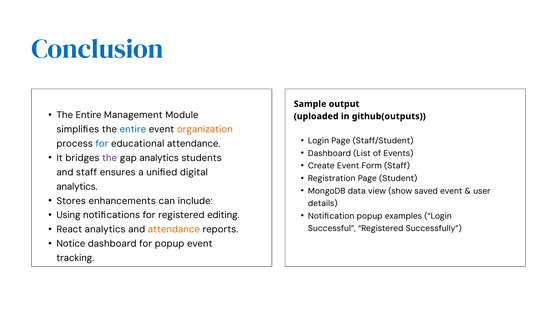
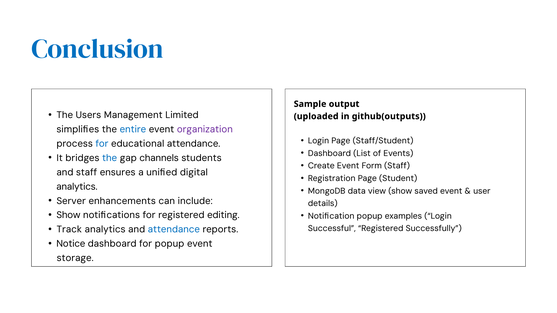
Entire at (89, 115): Entire -> Users
Module: Module -> Limited
organization colour: orange -> purple
the at (110, 158) colour: purple -> blue
gap analytics: analytics -> channels
Stores: Stores -> Server
Using at (68, 215): Using -> Show
React: React -> Track
attendance at (174, 230) colour: orange -> blue
tracking: tracking -> storage
